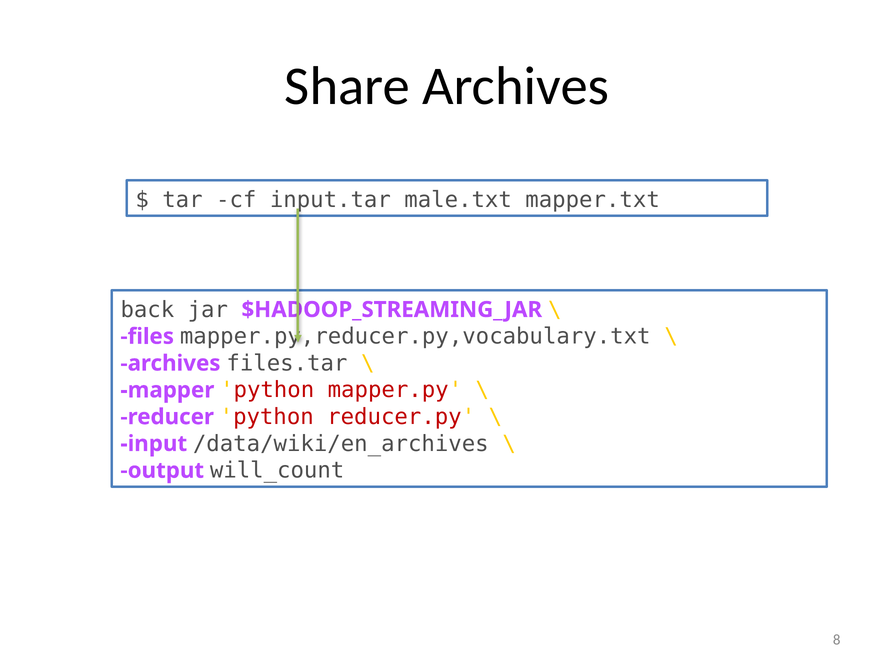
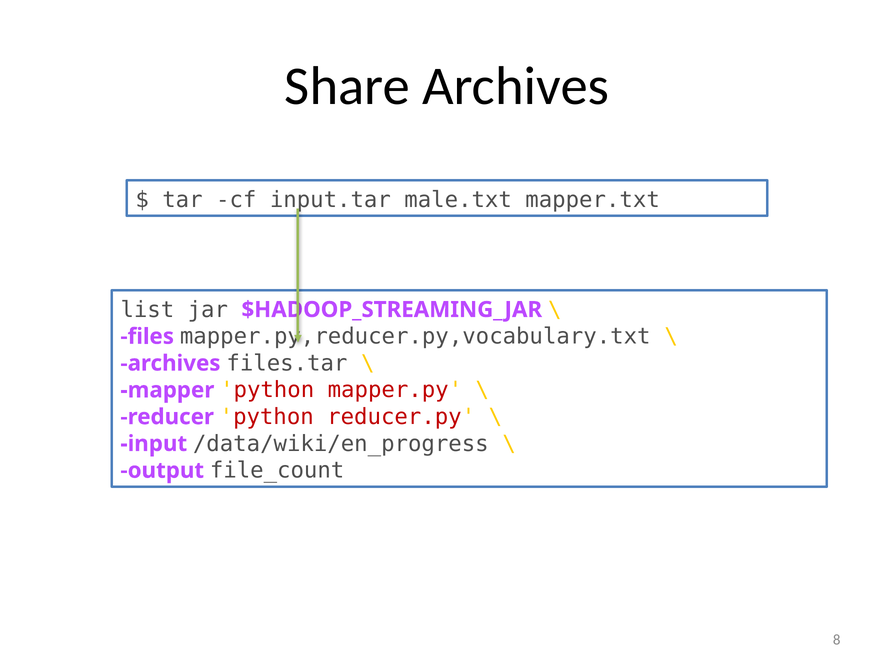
back: back -> list
/data/wiki/en_archives: /data/wiki/en_archives -> /data/wiki/en_progress
will_count: will_count -> file_count
